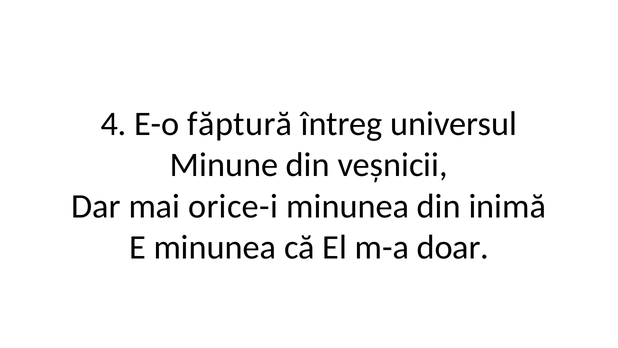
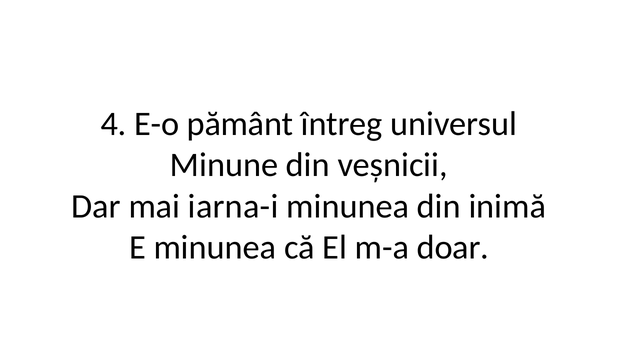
făptură: făptură -> pământ
orice-i: orice-i -> iarna-i
